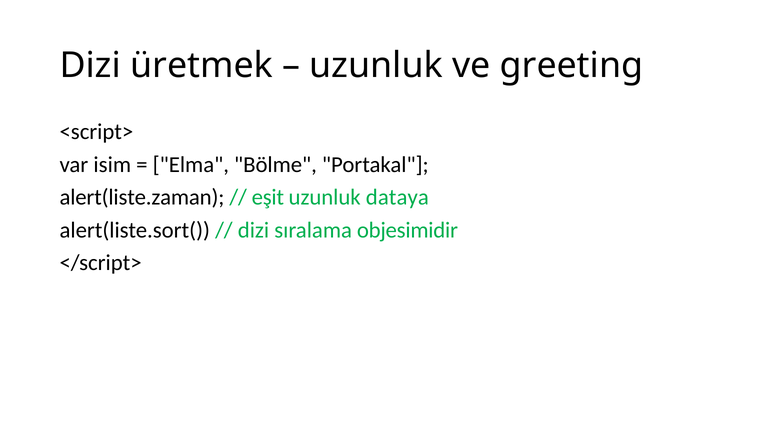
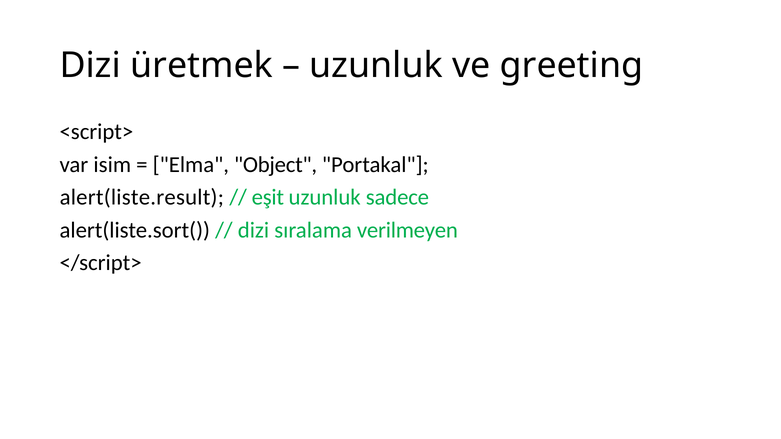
Bölme: Bölme -> Object
alert(liste.zaman: alert(liste.zaman -> alert(liste.result
dataya: dataya -> sadece
objesimidir: objesimidir -> verilmeyen
